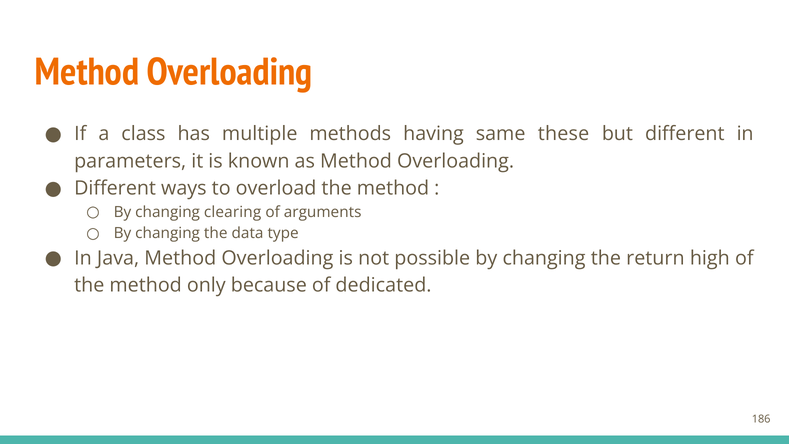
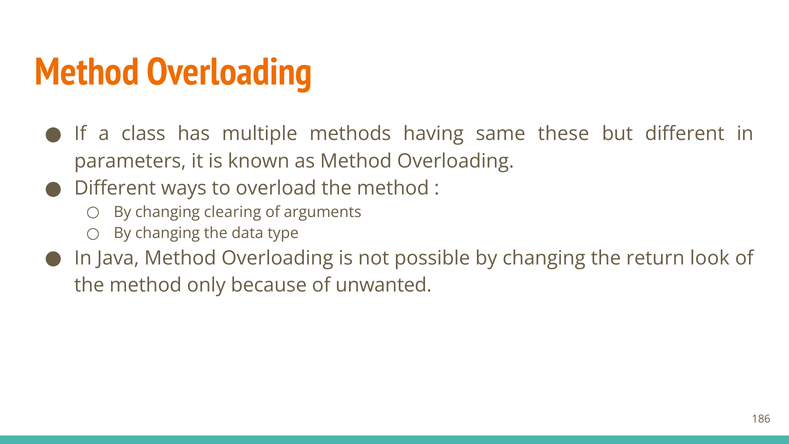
high: high -> look
dedicated: dedicated -> unwanted
